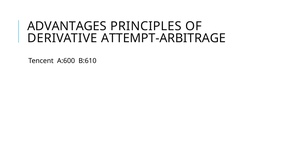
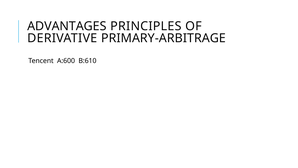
ATTEMPT-ARBITRAGE: ATTEMPT-ARBITRAGE -> PRIMARY-ARBITRAGE
